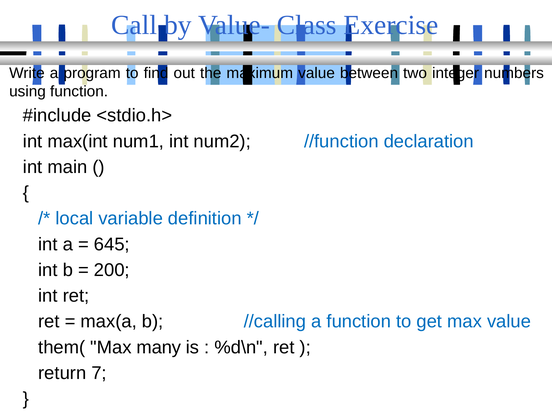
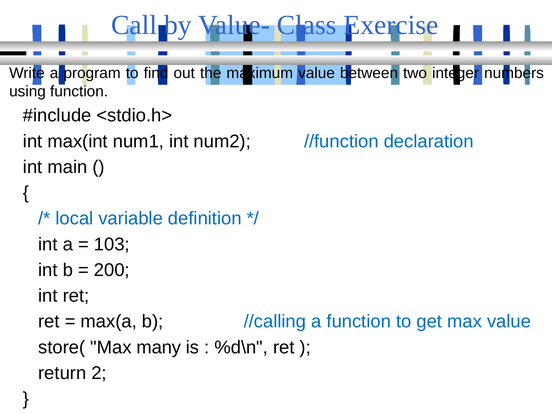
645: 645 -> 103
them(: them( -> store(
7: 7 -> 2
